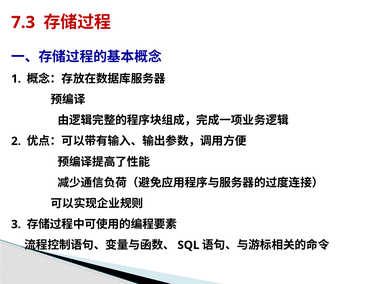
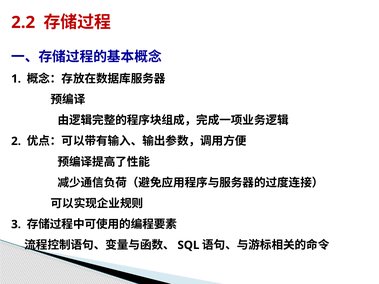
7.3: 7.3 -> 2.2
